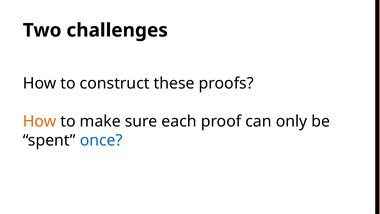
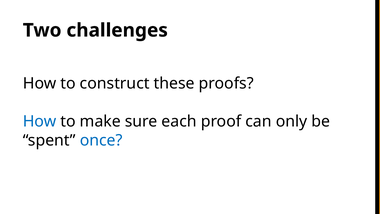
How at (40, 121) colour: orange -> blue
